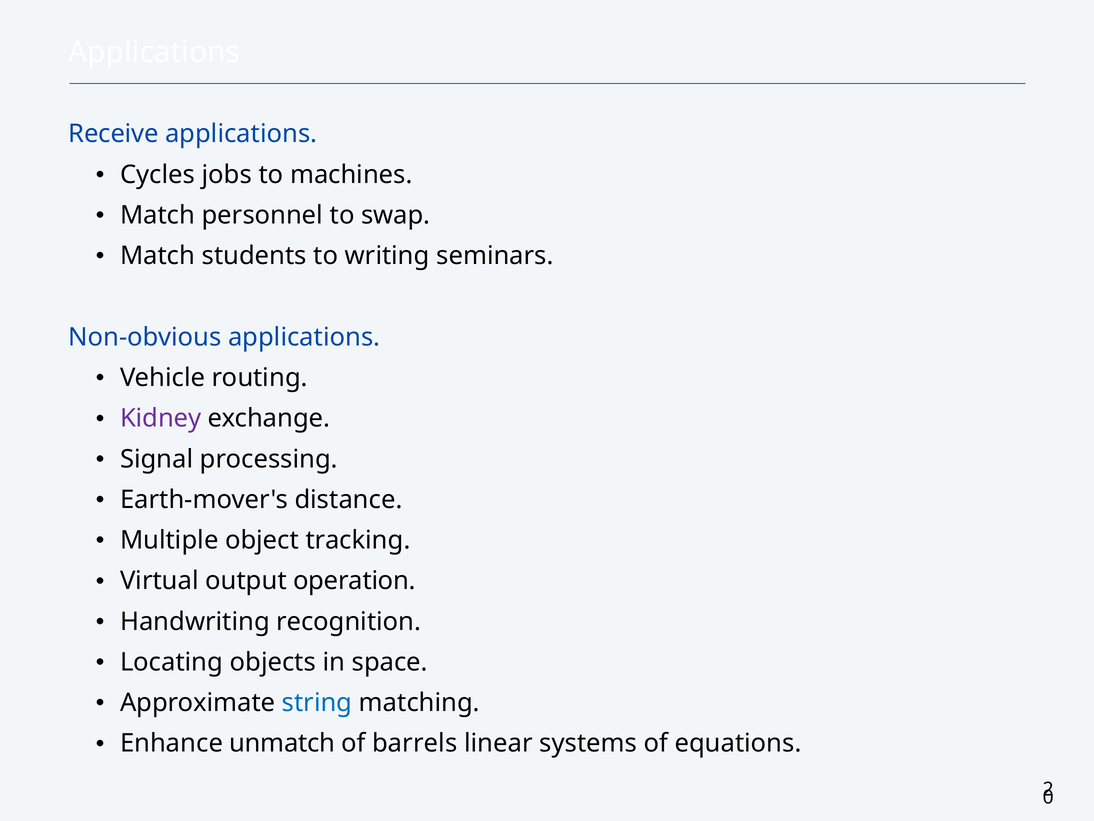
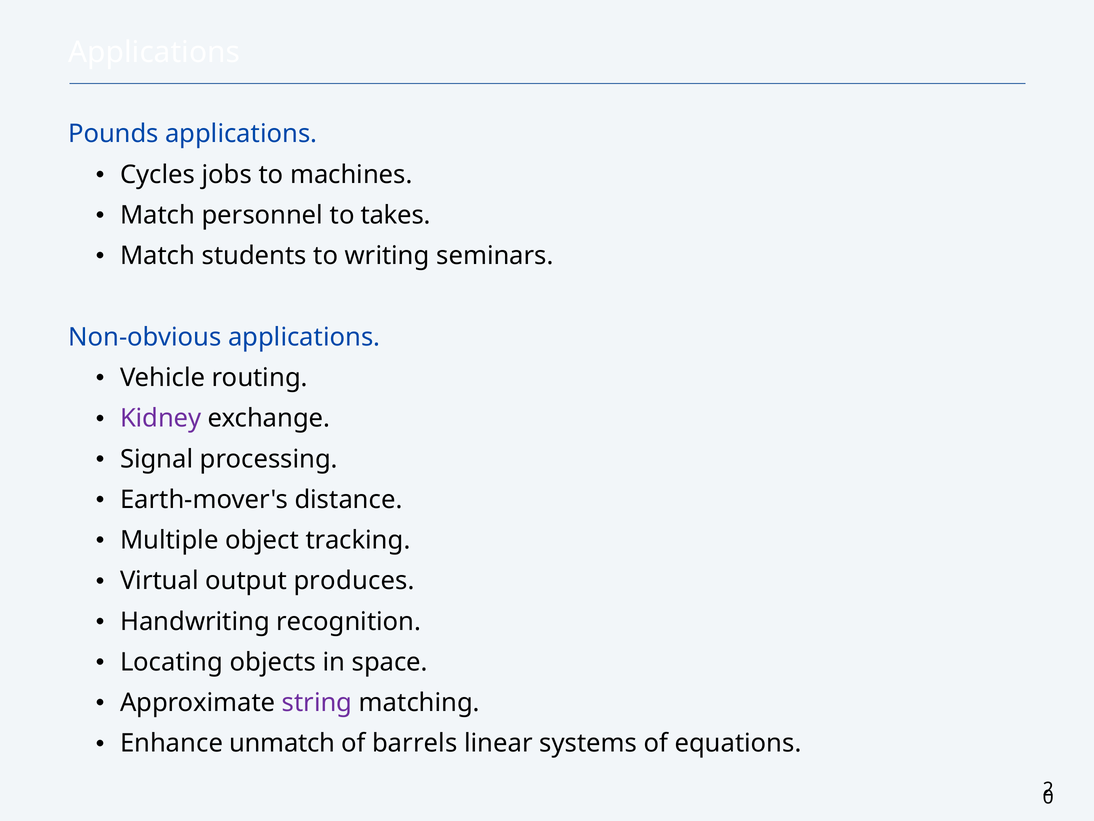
Receive: Receive -> Pounds
swap: swap -> takes
operation: operation -> produces
string colour: blue -> purple
